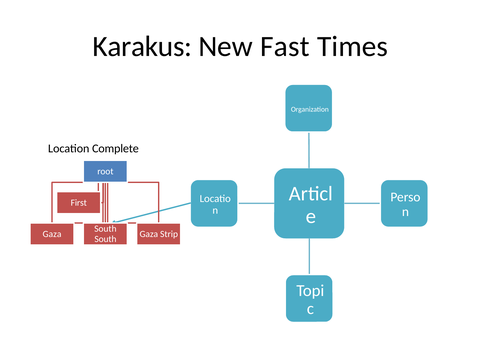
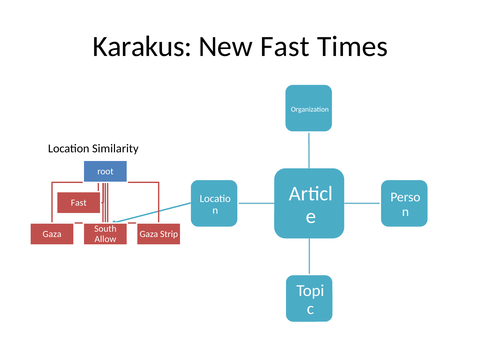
Complete: Complete -> Similarity
First at (79, 202): First -> Fast
South at (105, 239): South -> Allow
